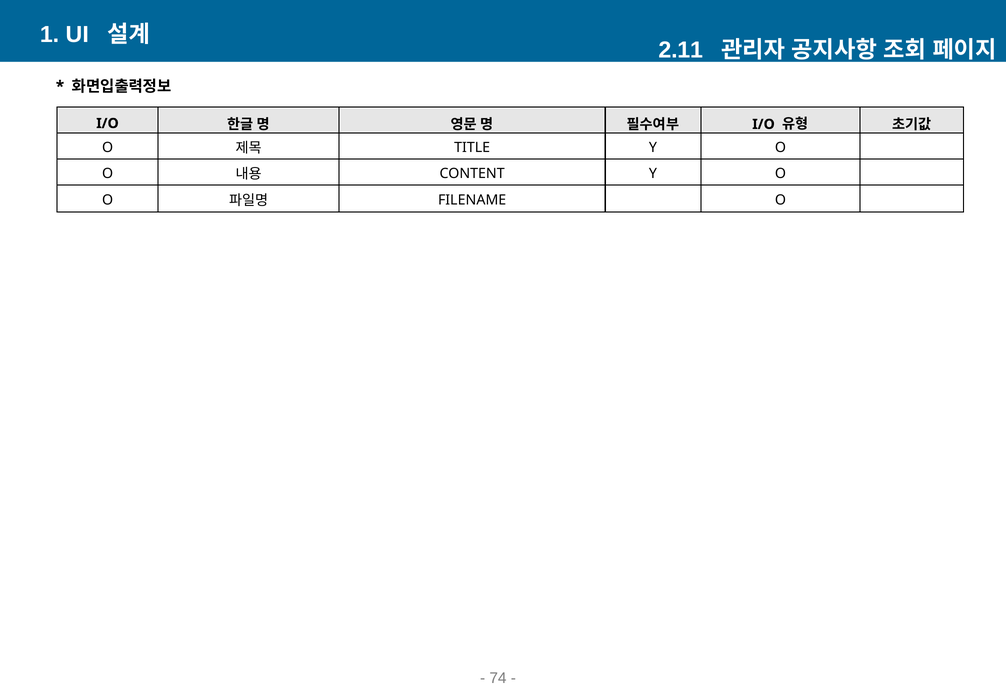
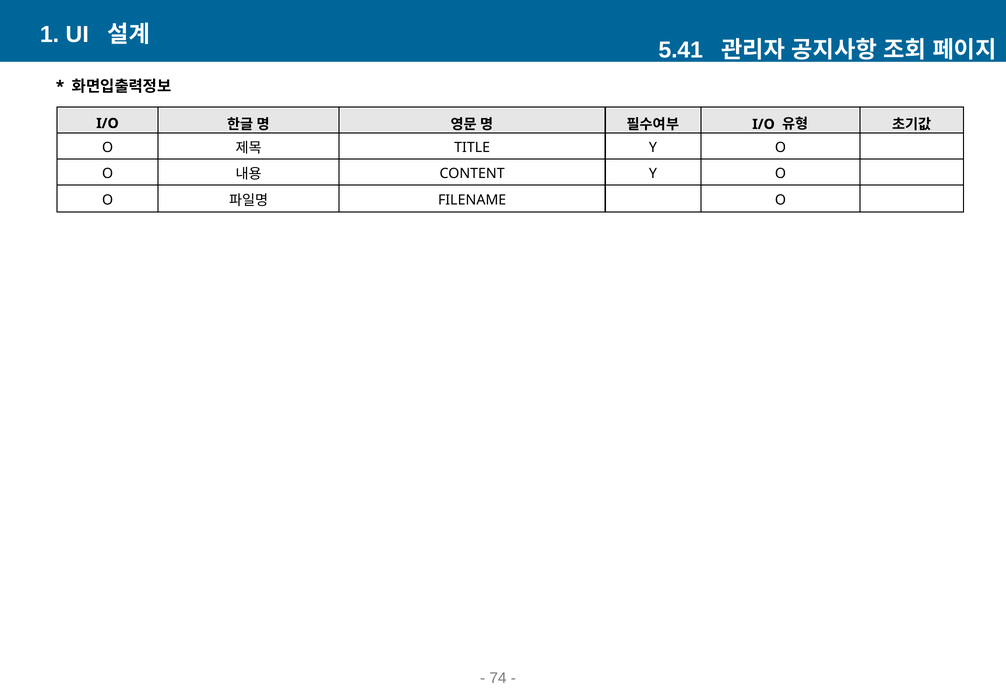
2.11: 2.11 -> 5.41
